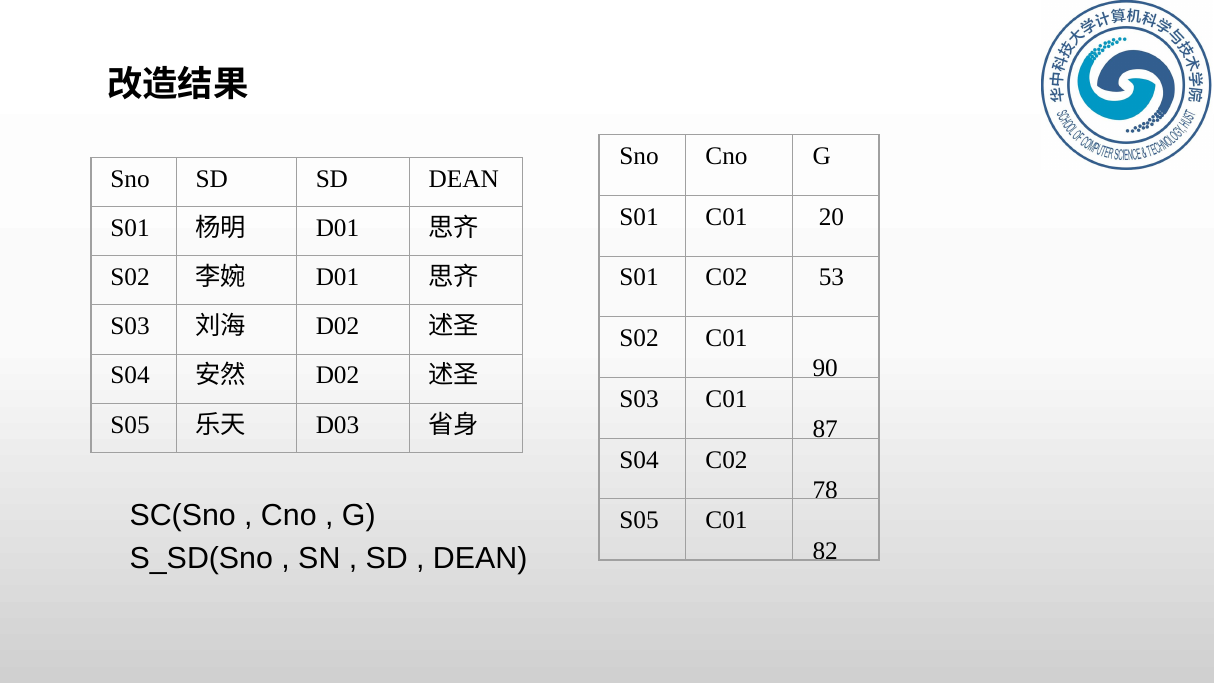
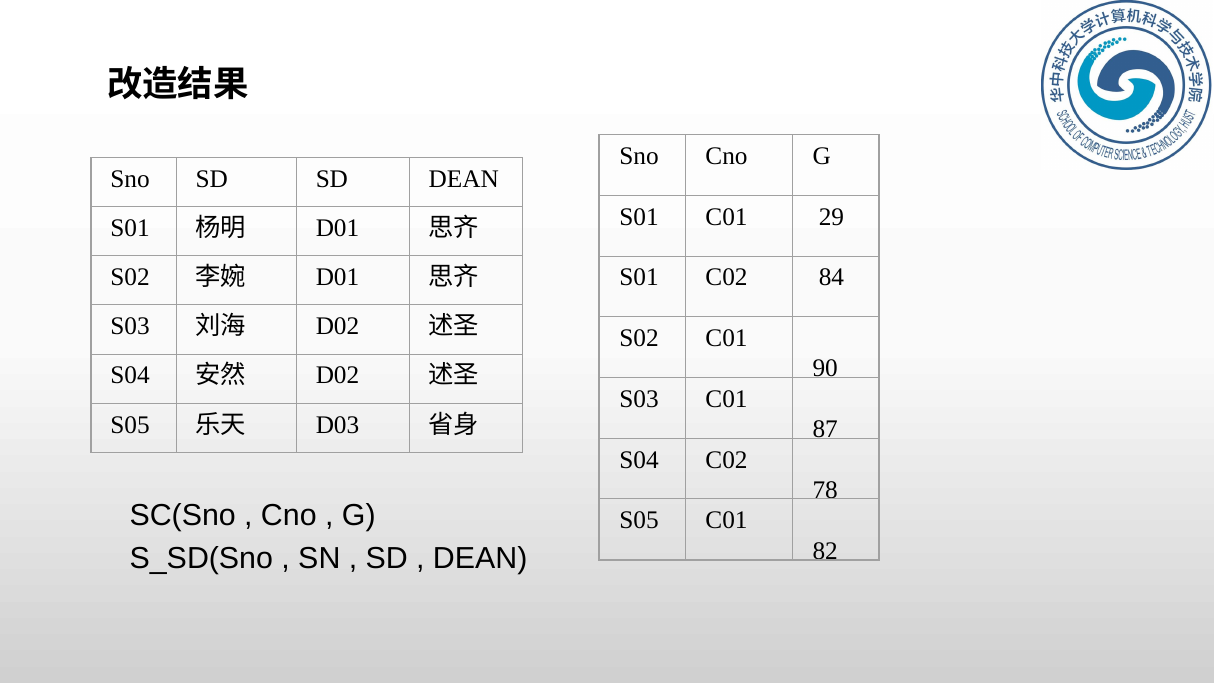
20: 20 -> 29
53: 53 -> 84
